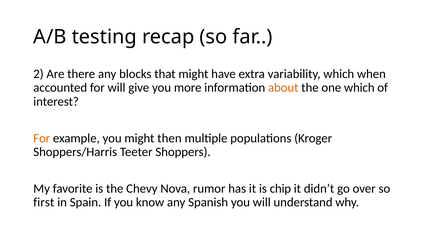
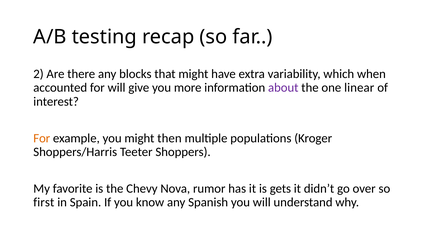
about colour: orange -> purple
one which: which -> linear
chip: chip -> gets
